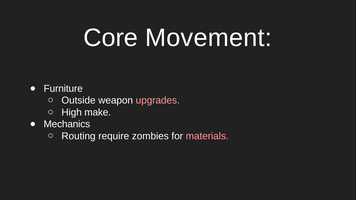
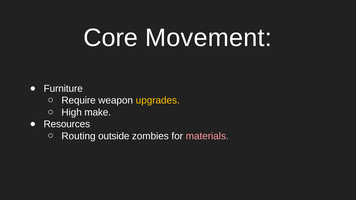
Outside: Outside -> Require
upgrades colour: pink -> yellow
Mechanics: Mechanics -> Resources
require: require -> outside
